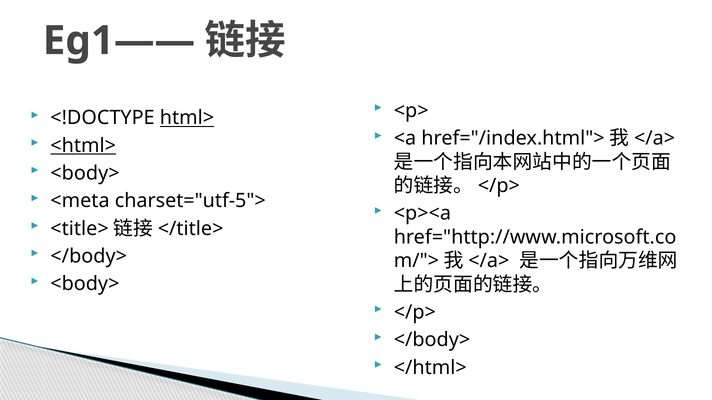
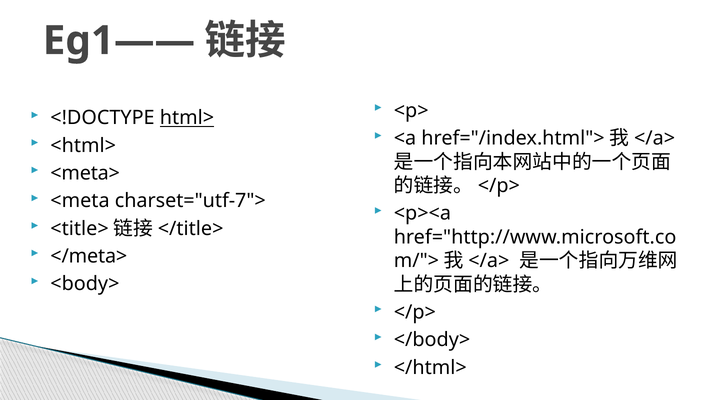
<html> underline: present -> none
<body> at (85, 173): <body> -> <meta>
charset="utf-5">: charset="utf-5"> -> charset="utf-7">
</body> at (89, 256): </body> -> </meta>
